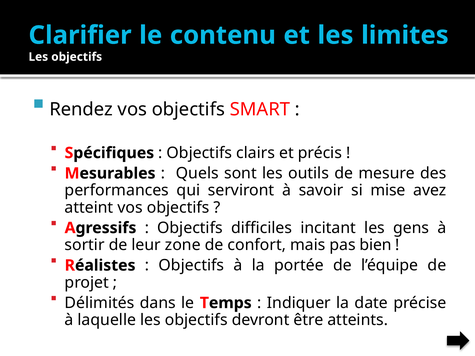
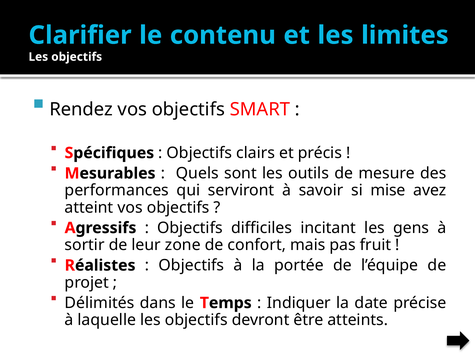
bien: bien -> fruit
